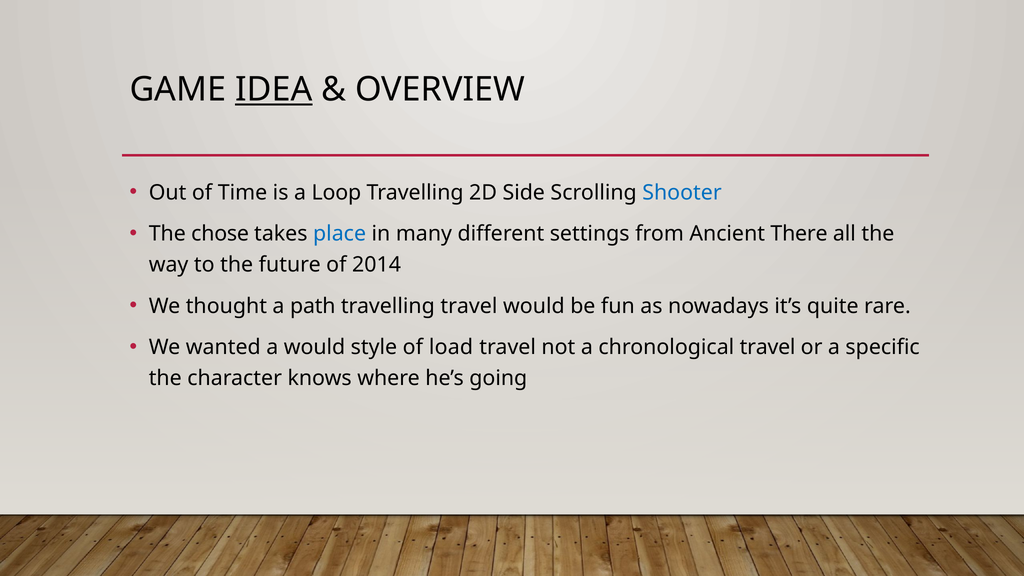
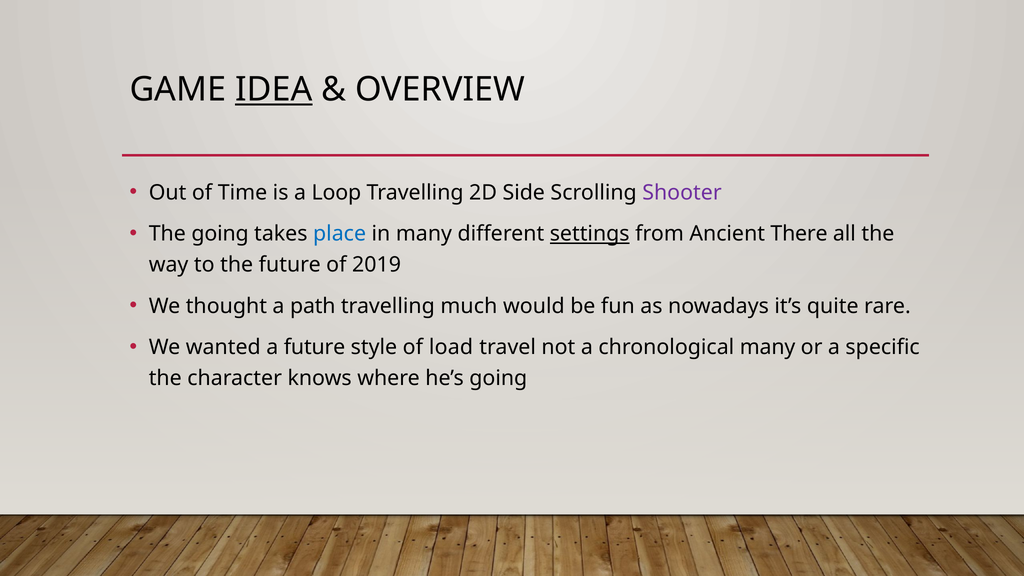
Shooter colour: blue -> purple
The chose: chose -> going
settings underline: none -> present
2014: 2014 -> 2019
travelling travel: travel -> much
a would: would -> future
chronological travel: travel -> many
